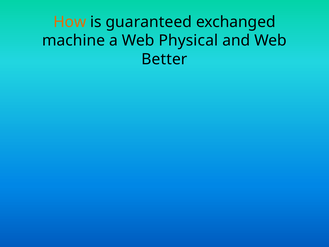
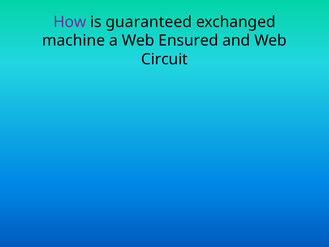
How colour: orange -> purple
Physical: Physical -> Ensured
Better: Better -> Circuit
